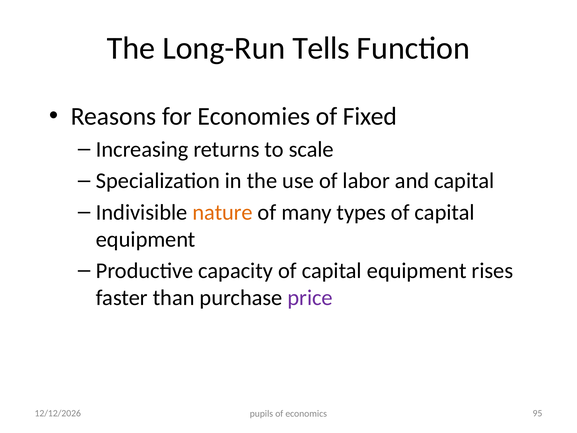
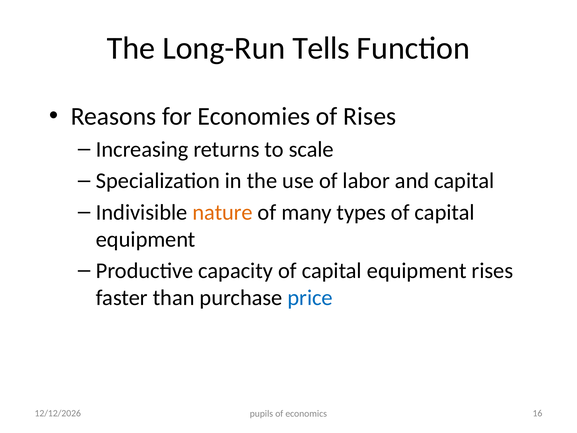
of Fixed: Fixed -> Rises
price colour: purple -> blue
95: 95 -> 16
